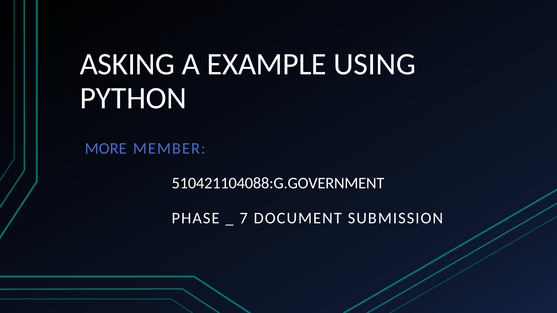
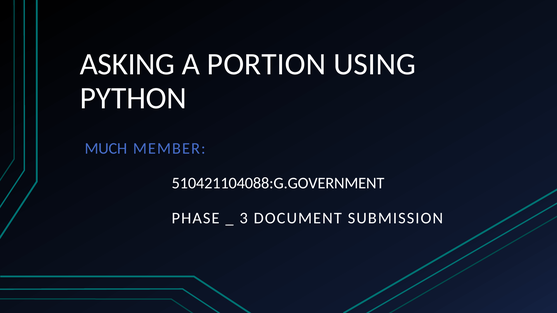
EXAMPLE: EXAMPLE -> PORTION
MORE: MORE -> MUCH
7: 7 -> 3
